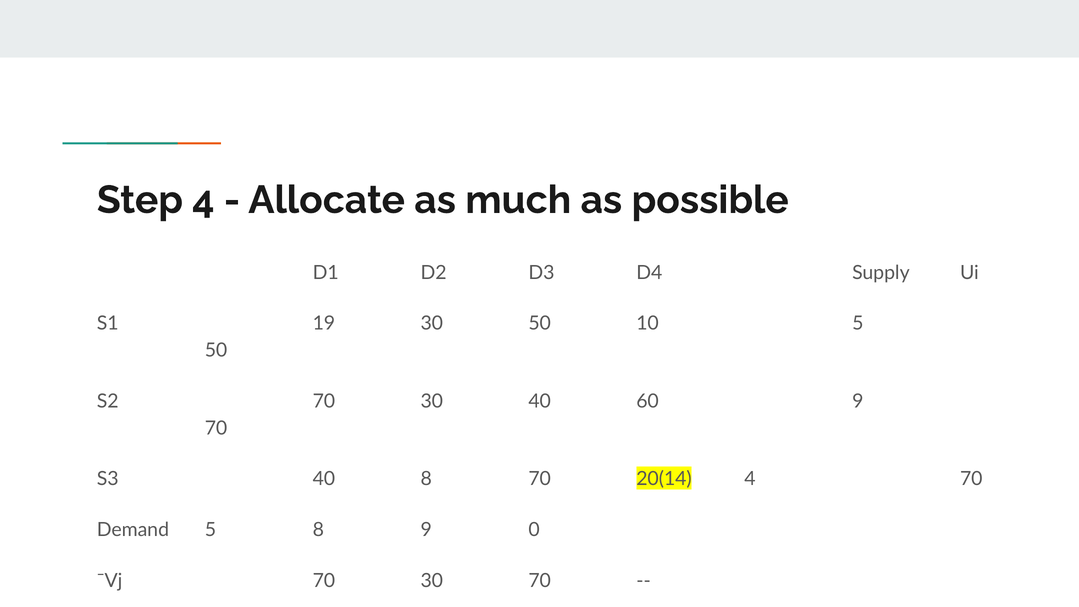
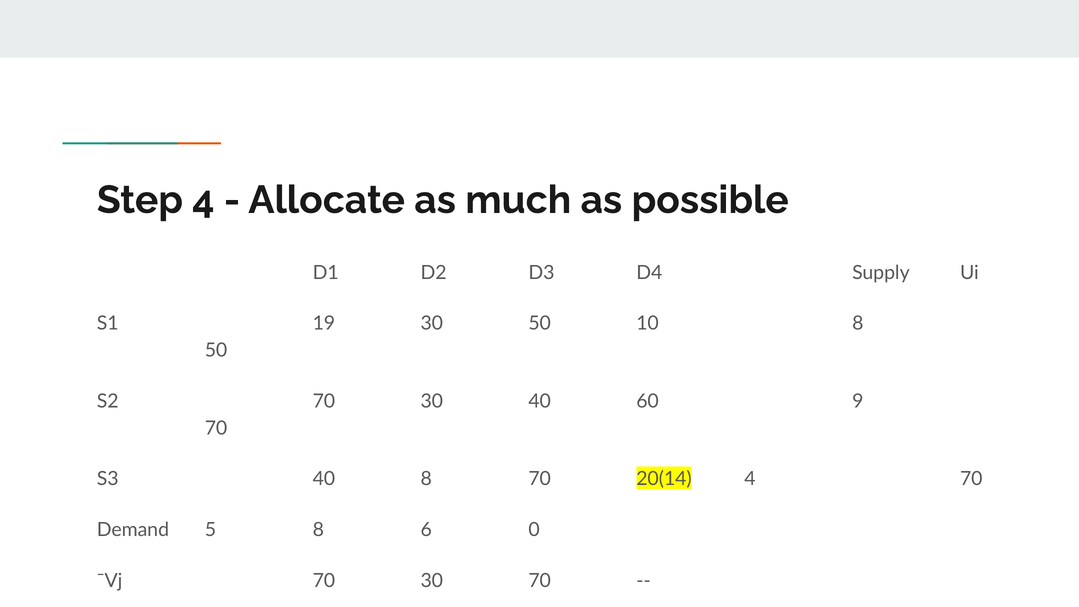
10 5: 5 -> 8
8 9: 9 -> 6
